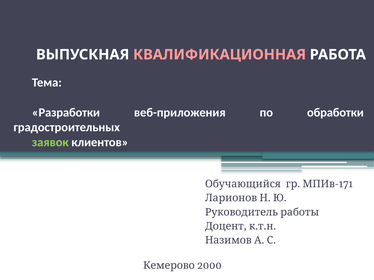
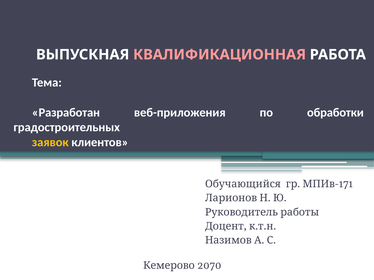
Разработки: Разработки -> Разработан
заявок colour: light green -> yellow
2000: 2000 -> 2070
